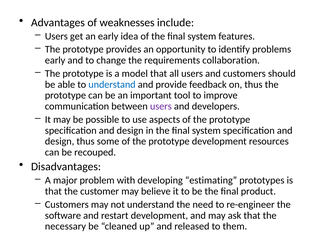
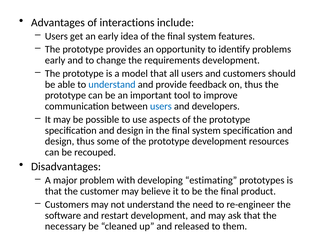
weaknesses: weaknesses -> interactions
requirements collaboration: collaboration -> development
users at (161, 107) colour: purple -> blue
